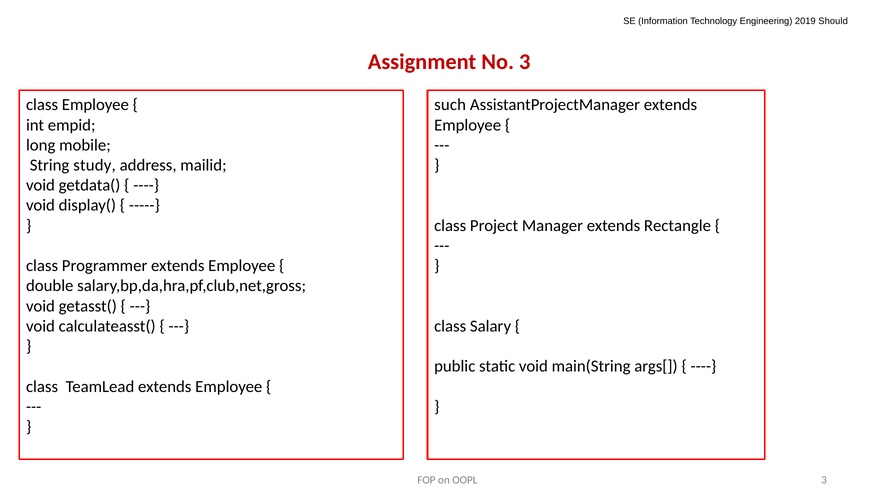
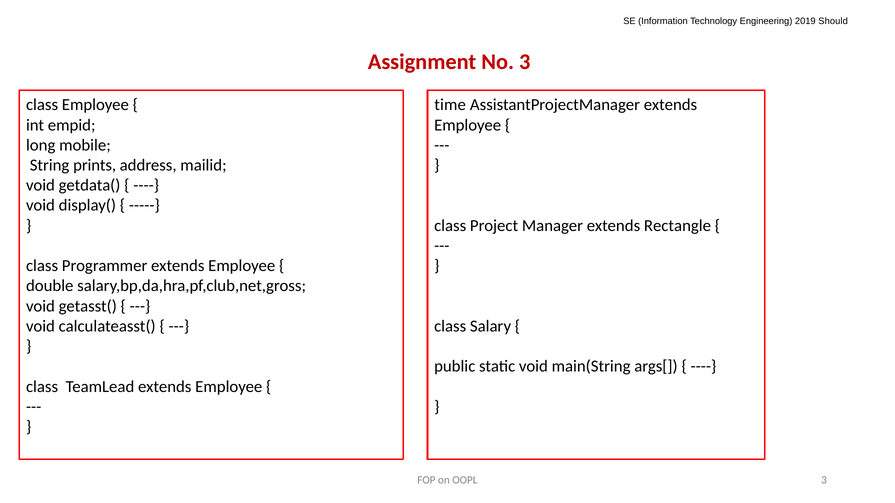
such: such -> time
study: study -> prints
